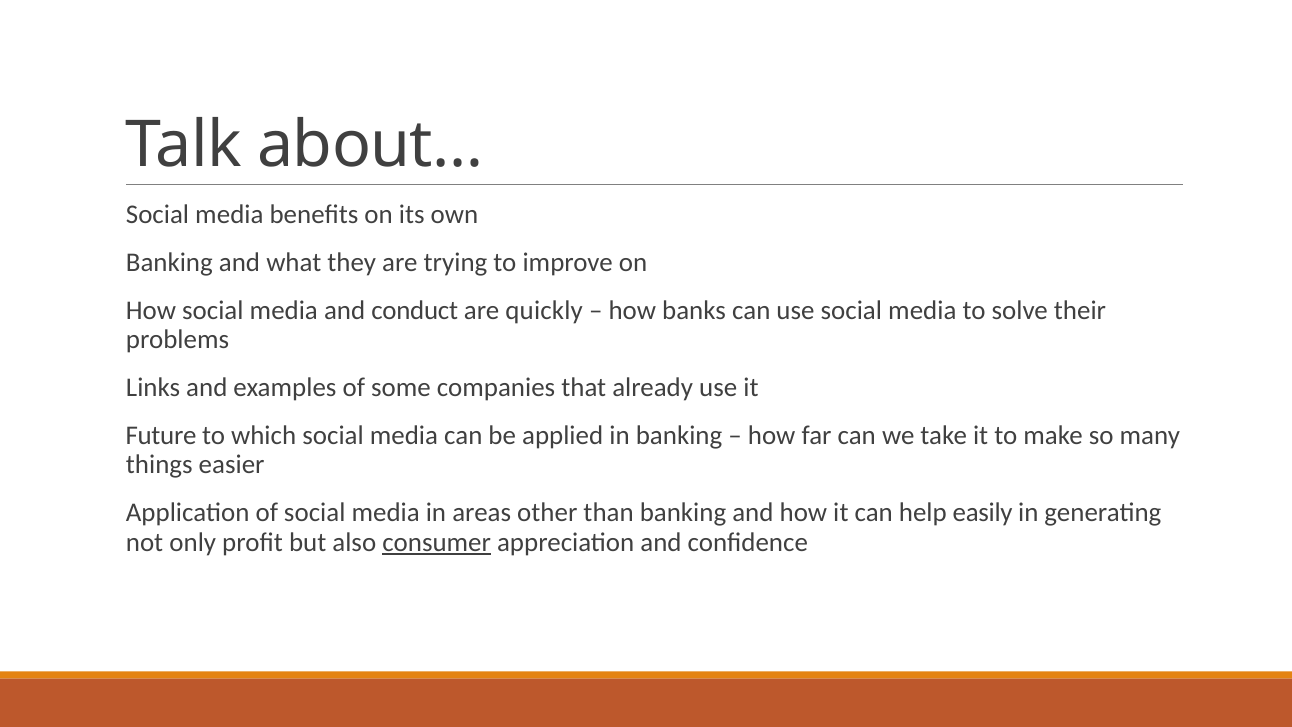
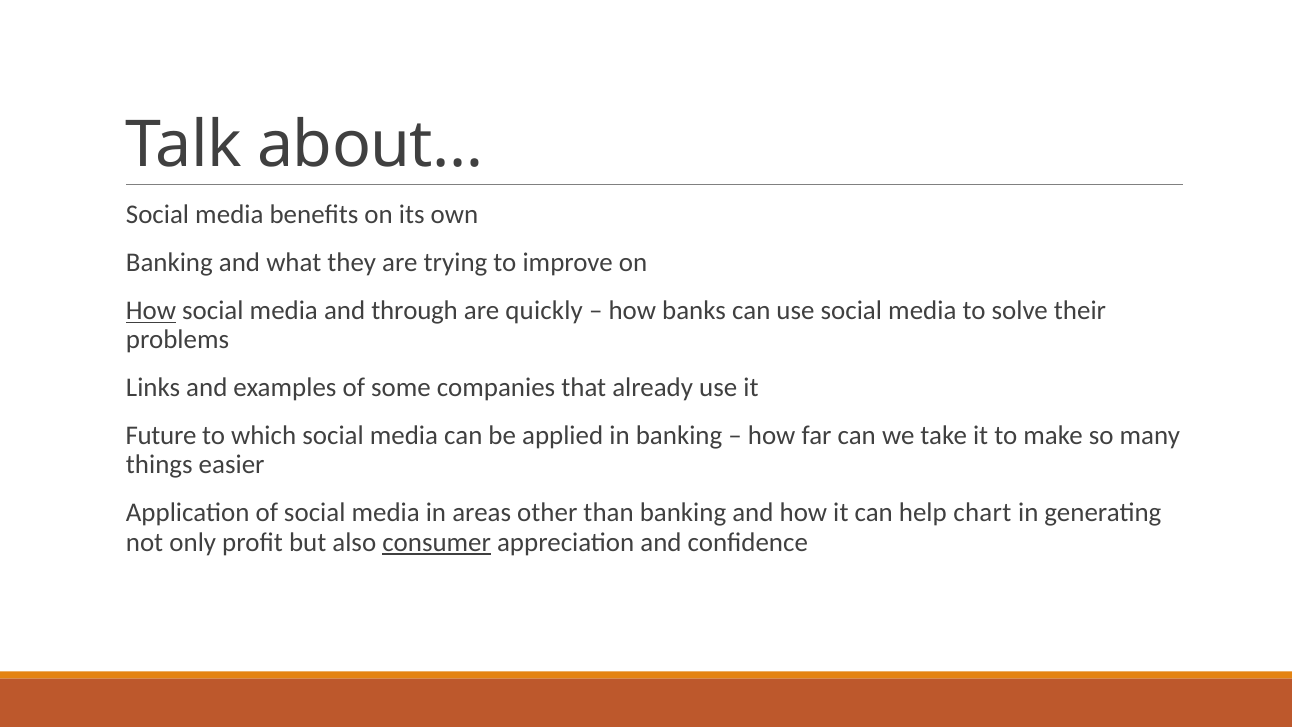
How at (151, 311) underline: none -> present
conduct: conduct -> through
easily: easily -> chart
